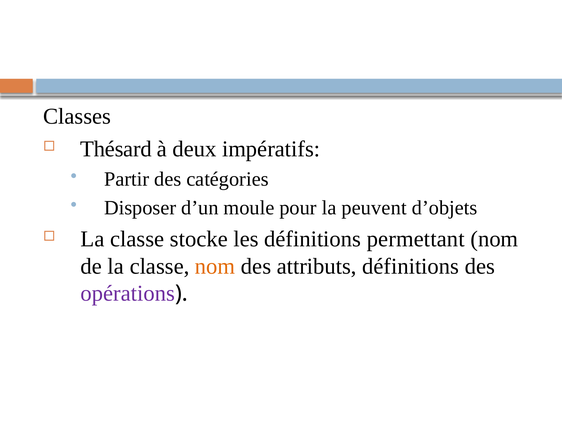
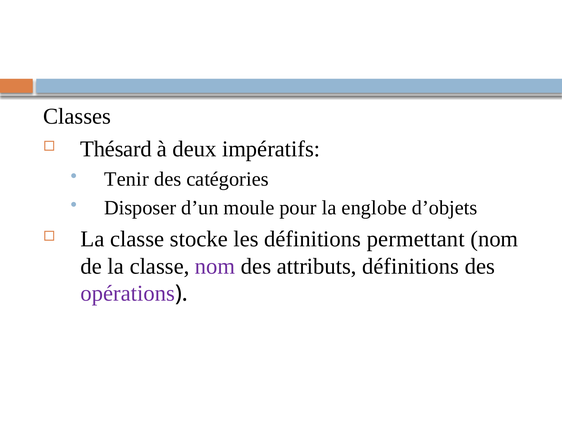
Partir: Partir -> Tenir
peuvent: peuvent -> englobe
nom at (215, 266) colour: orange -> purple
